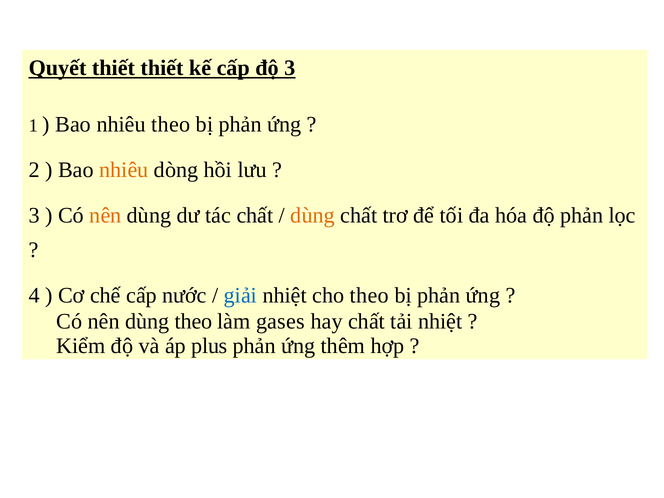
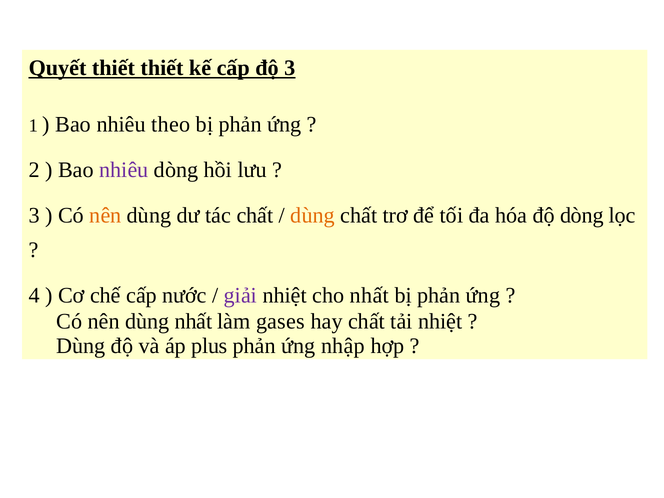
nhiêu at (124, 170) colour: orange -> purple
độ phản: phản -> dòng
giải colour: blue -> purple
cho theo: theo -> nhất
dùng theo: theo -> nhất
Kiểm at (81, 346): Kiểm -> Dùng
thêm: thêm -> nhập
